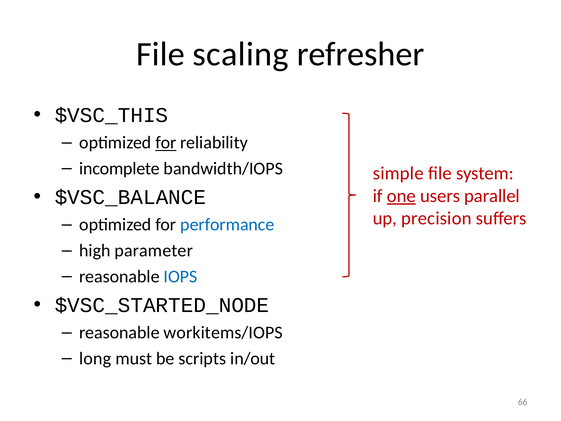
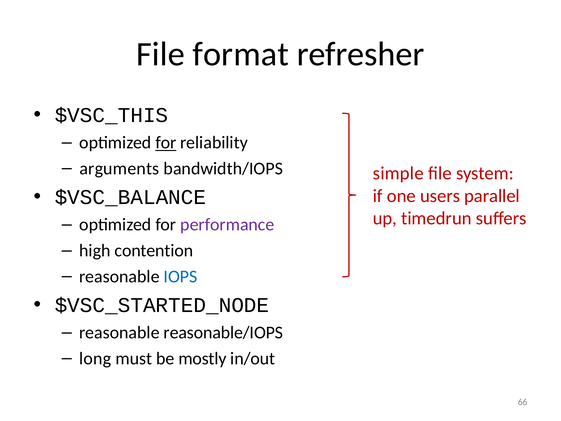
scaling: scaling -> format
incomplete: incomplete -> arguments
one underline: present -> none
precision: precision -> timedrun
performance colour: blue -> purple
parameter: parameter -> contention
workitems/IOPS: workitems/IOPS -> reasonable/IOPS
scripts: scripts -> mostly
